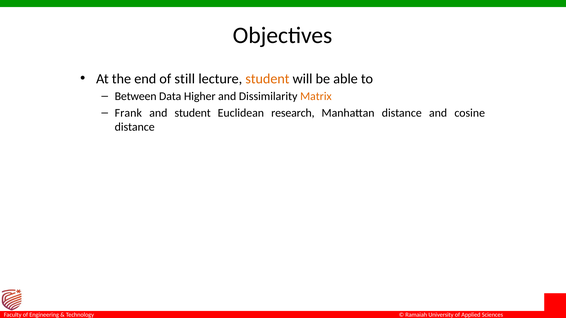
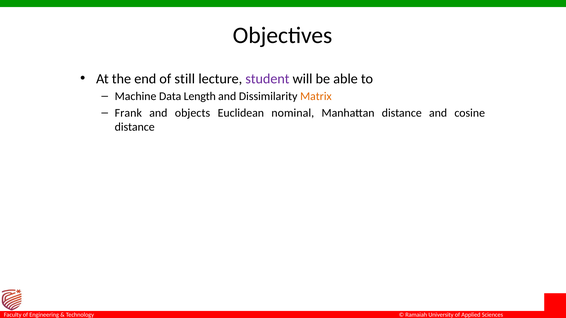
student at (267, 79) colour: orange -> purple
Between: Between -> Machine
Higher: Higher -> Length
and student: student -> objects
research: research -> nominal
